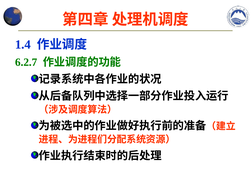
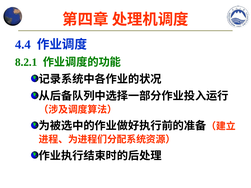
1.4: 1.4 -> 4.4
6.2.7: 6.2.7 -> 8.2.1
